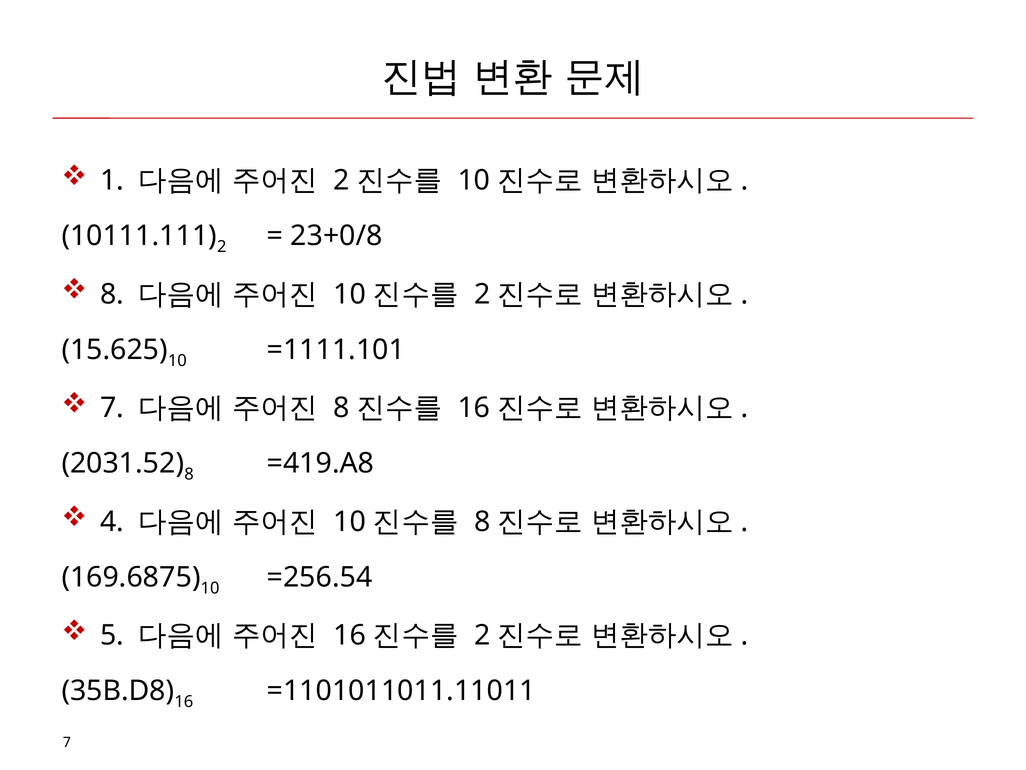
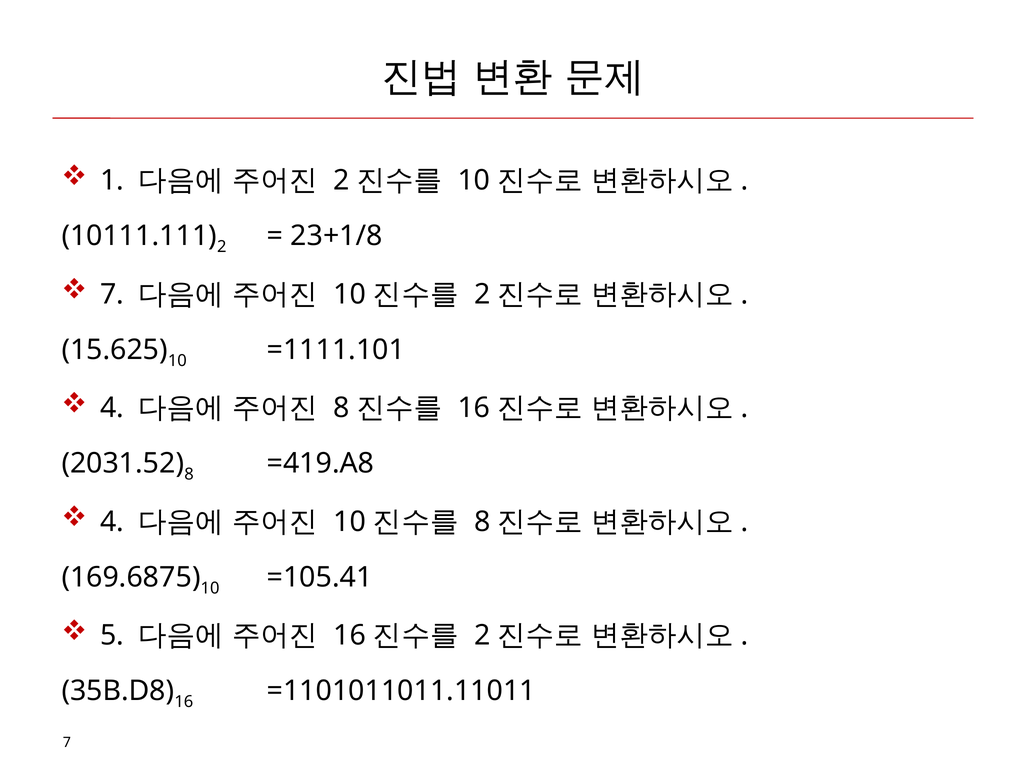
23+0/8: 23+0/8 -> 23+1/8
8 at (112, 294): 8 -> 7
7 at (112, 408): 7 -> 4
=256.54: =256.54 -> =105.41
